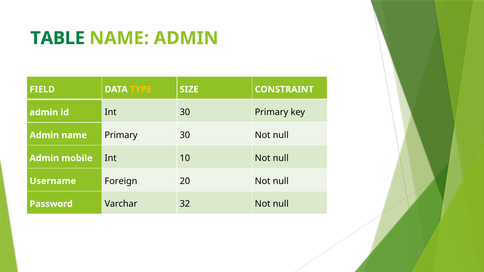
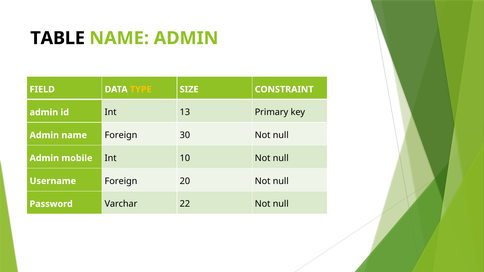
TABLE colour: green -> black
Int 30: 30 -> 13
name Primary: Primary -> Foreign
32: 32 -> 22
